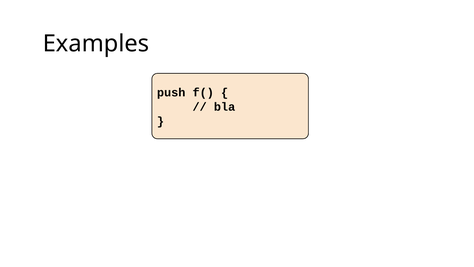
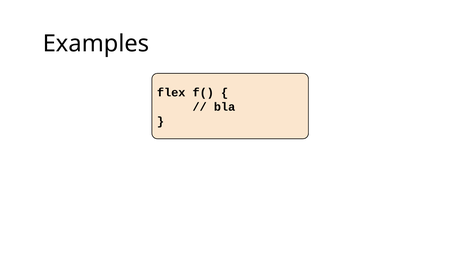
push: push -> flex
